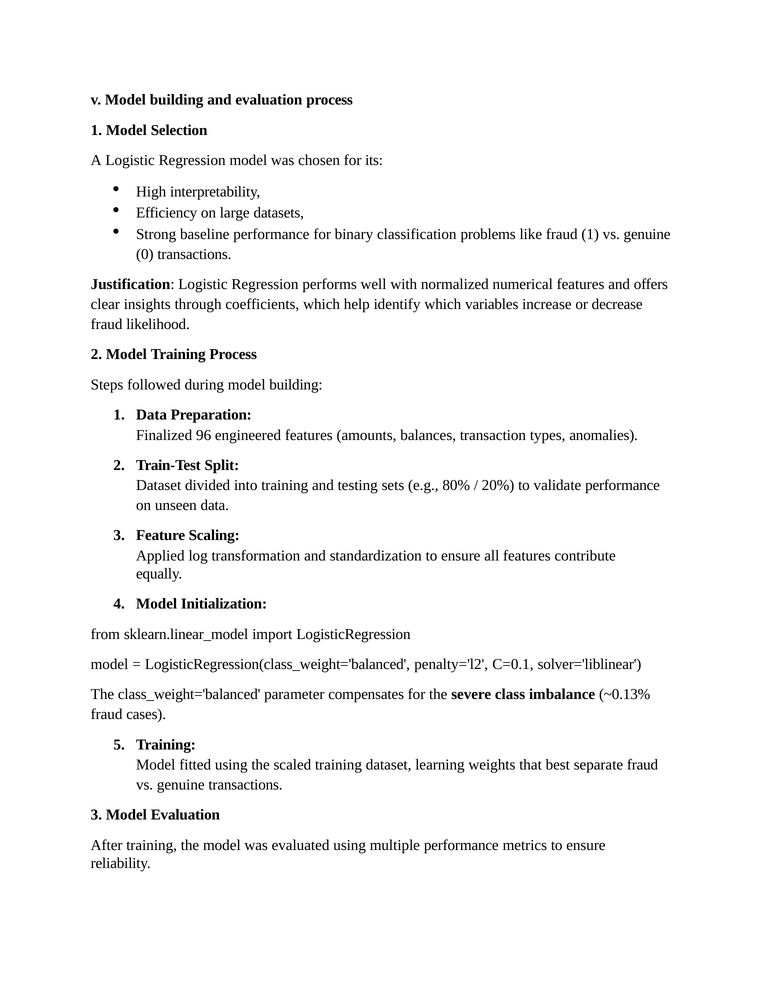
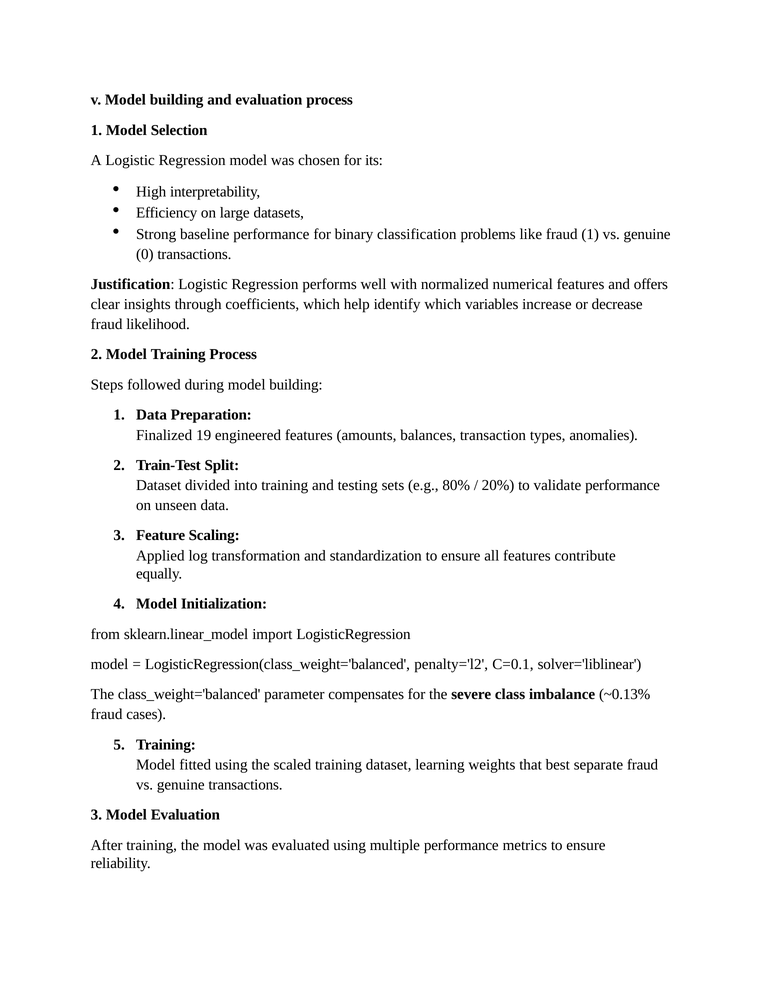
96: 96 -> 19
